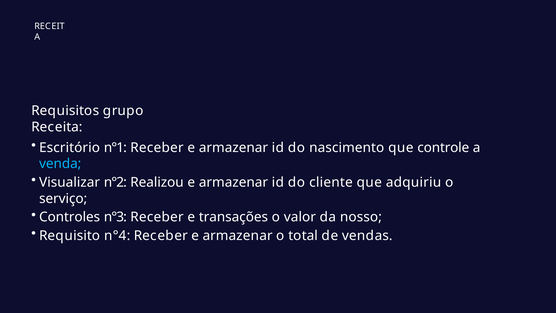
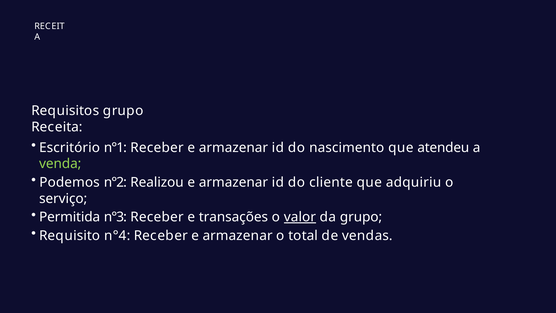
controle: controle -> atendeu
venda colour: light blue -> light green
Visualizar: Visualizar -> Podemos
Controles: Controles -> Permitida
valor underline: none -> present
da nosso: nosso -> grupo
